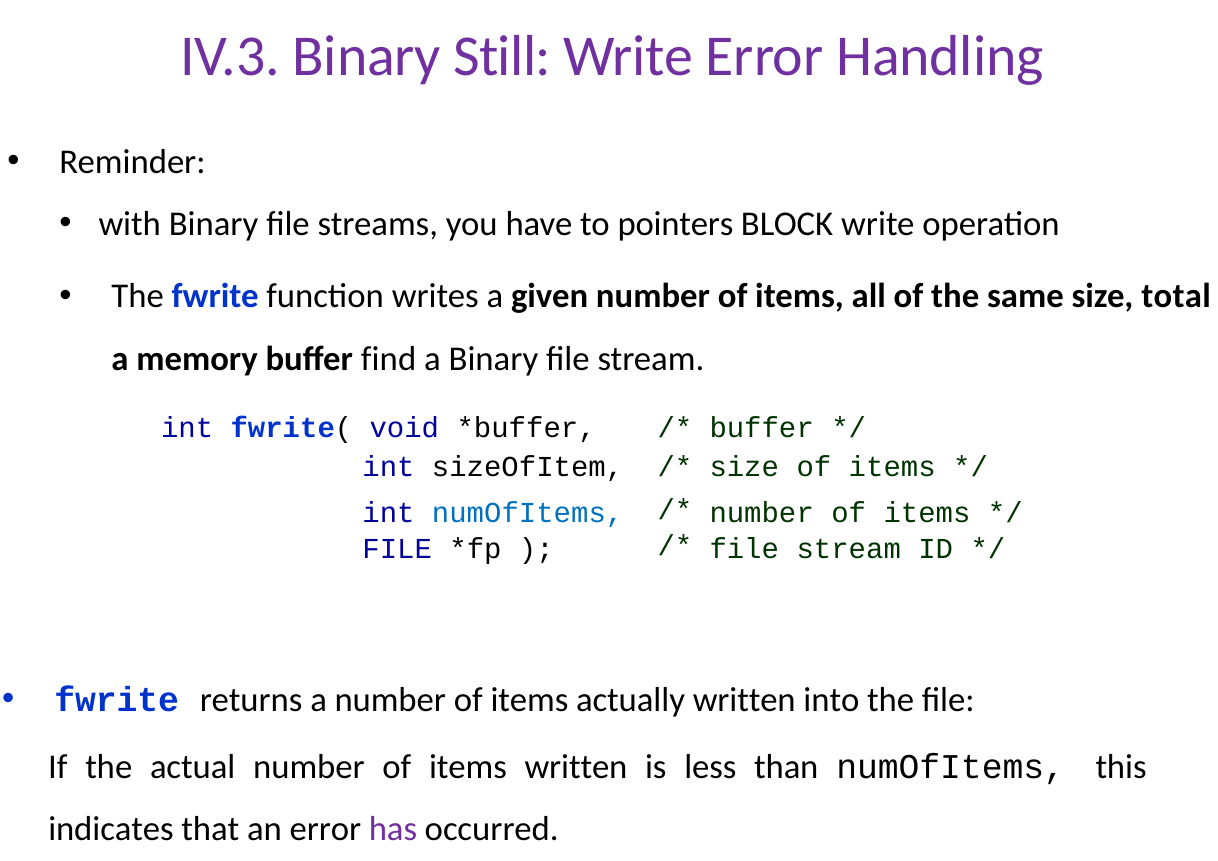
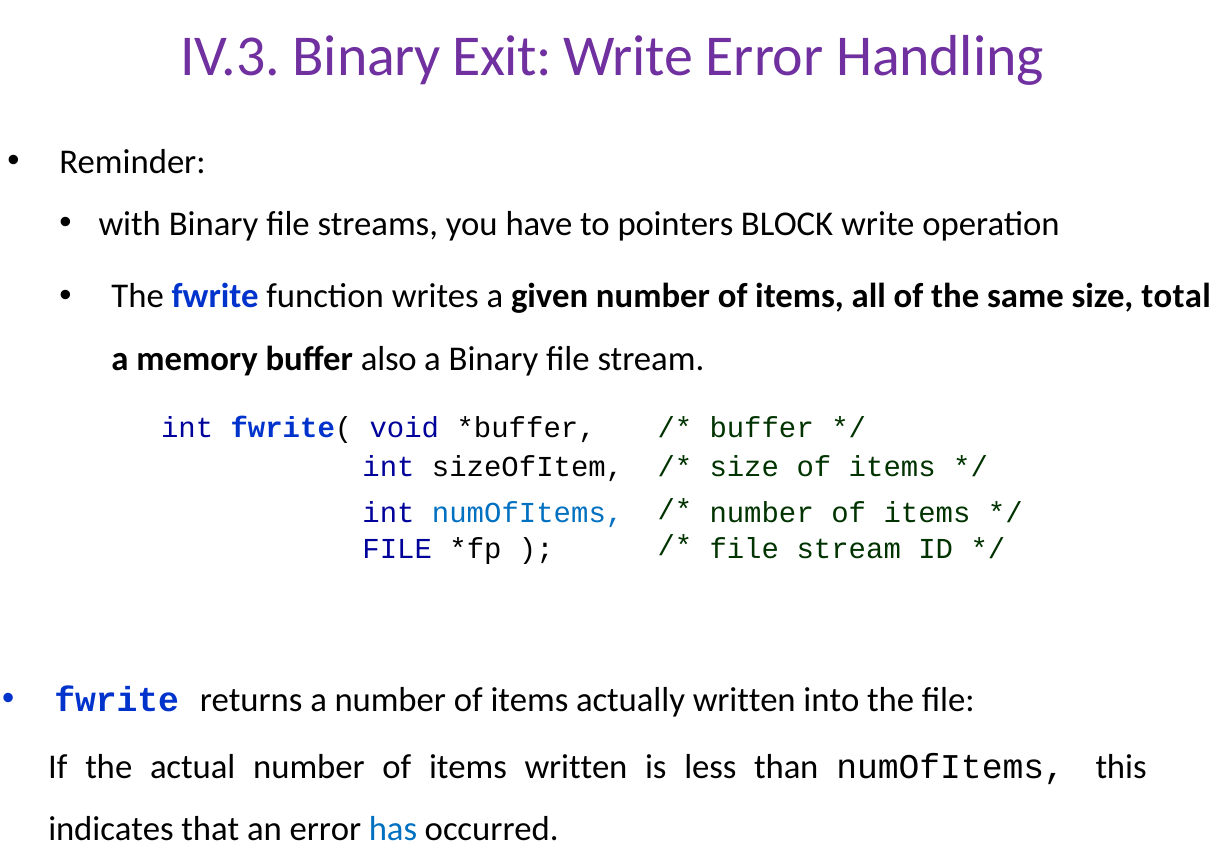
Still: Still -> Exit
find: find -> also
has colour: purple -> blue
